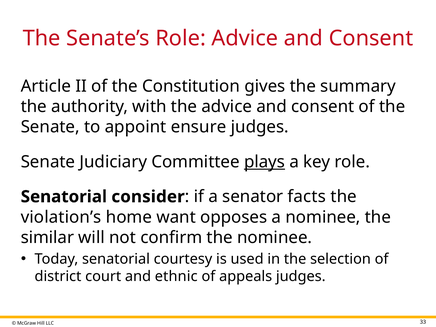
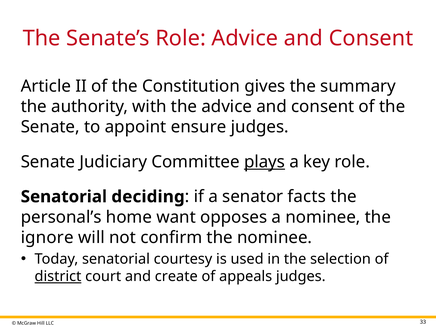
consider: consider -> deciding
violation’s: violation’s -> personal’s
similar: similar -> ignore
district underline: none -> present
ethnic: ethnic -> create
